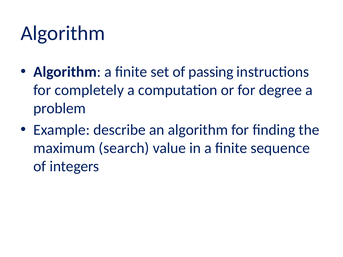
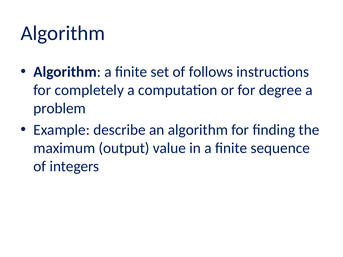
passing: passing -> follows
search: search -> output
